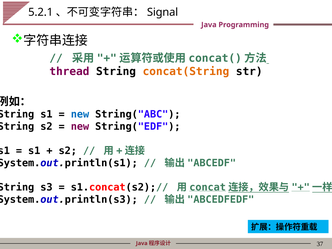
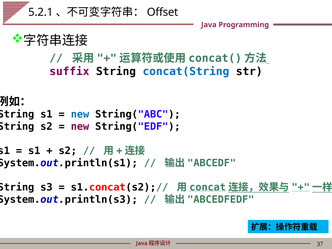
Signal: Signal -> Offset
thread: thread -> suffix
concat(String colour: orange -> blue
